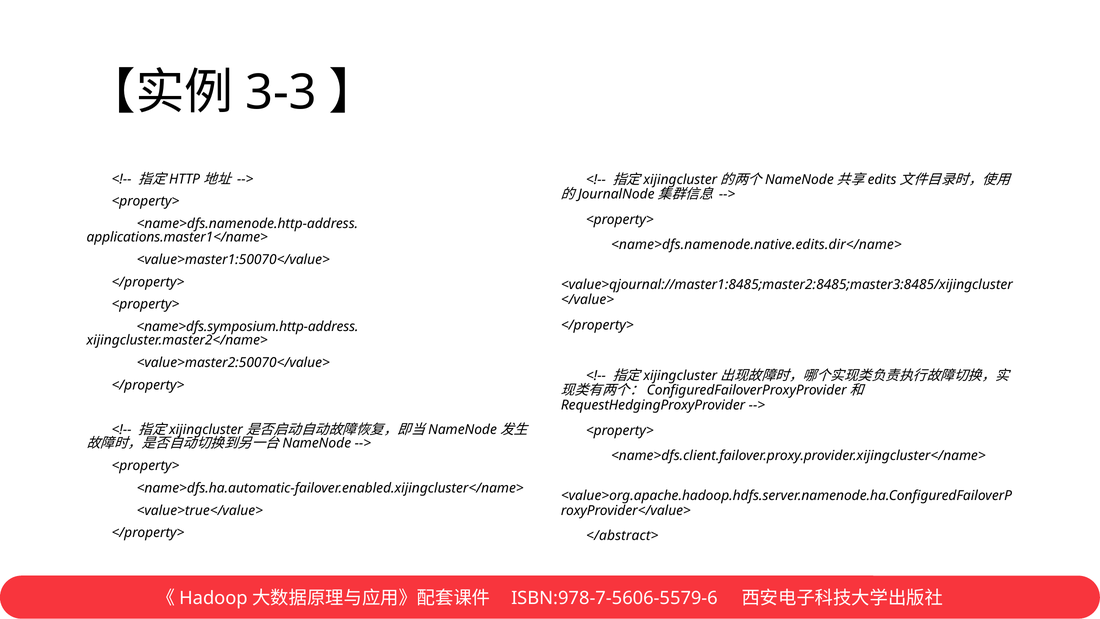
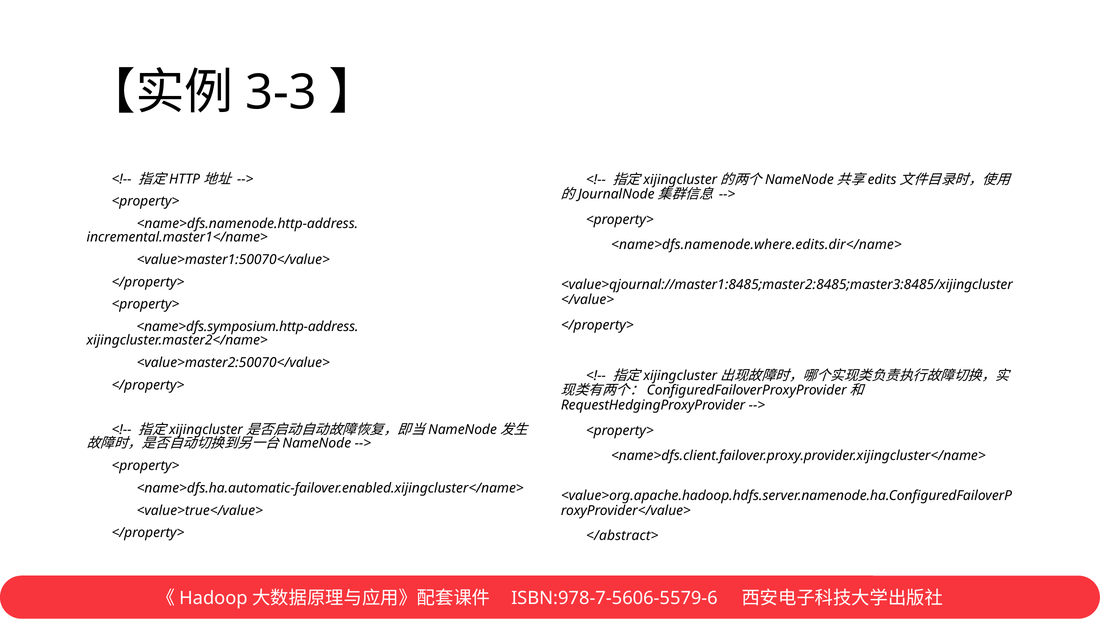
applications.master1</name>: applications.master1</name> -> incremental.master1</name>
<name>dfs.namenode.native.edits.dir</name>: <name>dfs.namenode.native.edits.dir</name> -> <name>dfs.namenode.where.edits.dir</name>
